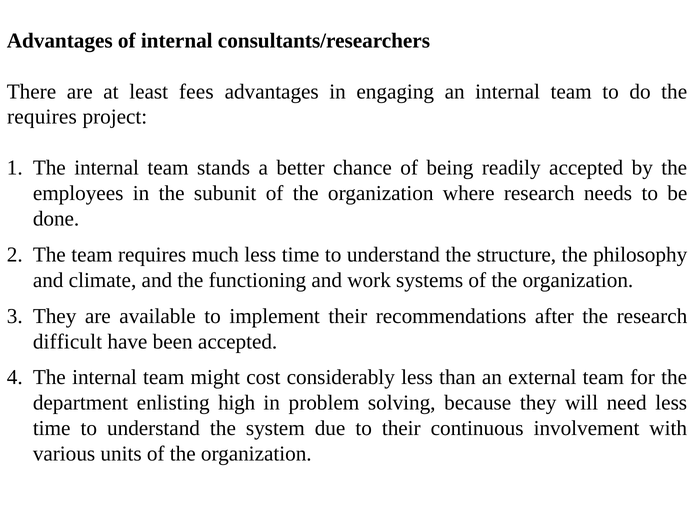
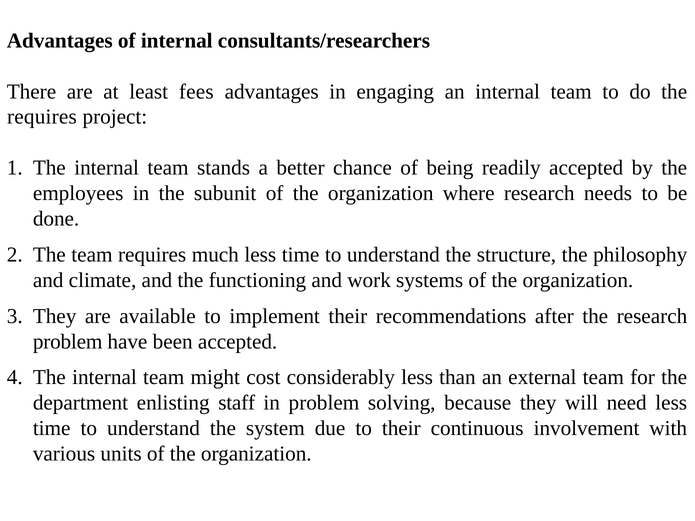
difficult at (67, 342): difficult -> problem
high: high -> staff
